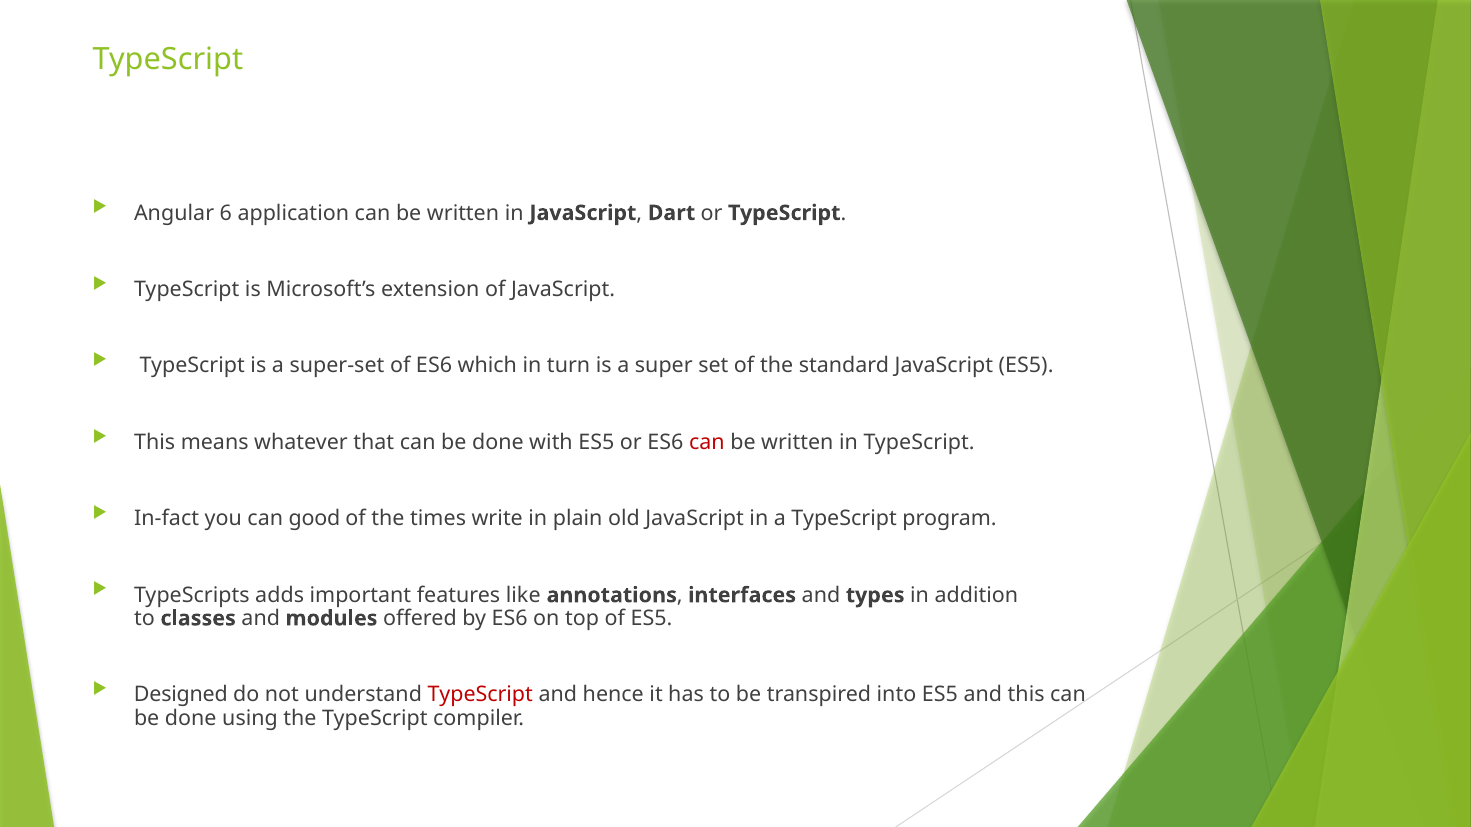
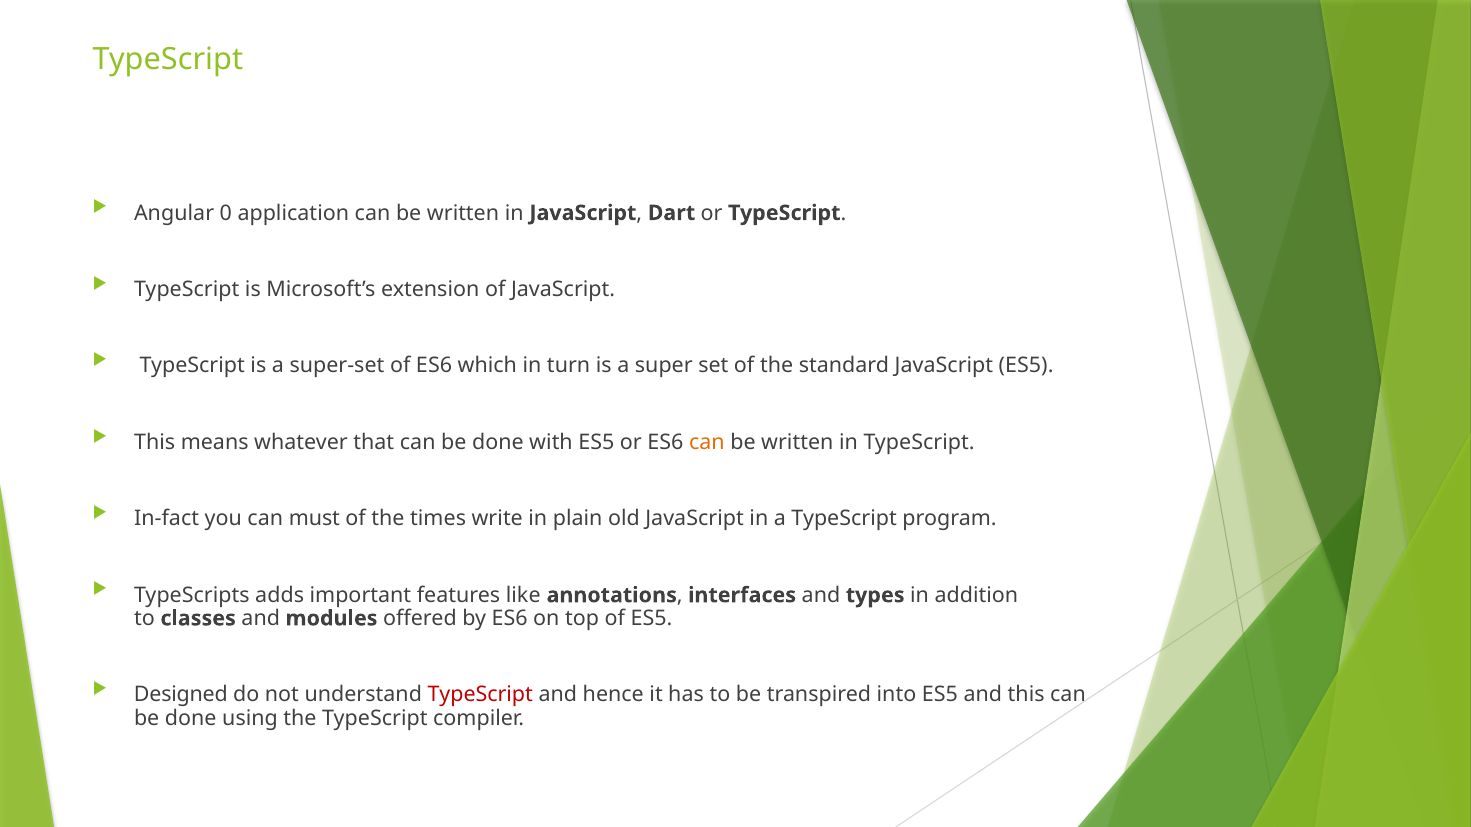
6: 6 -> 0
can at (707, 443) colour: red -> orange
good: good -> must
